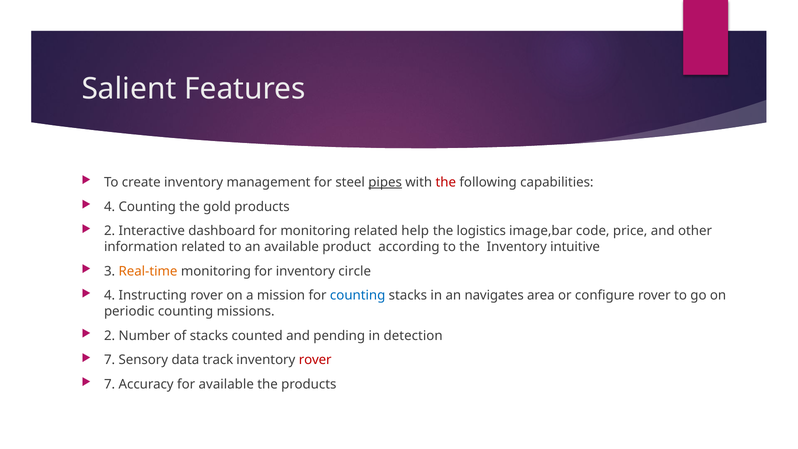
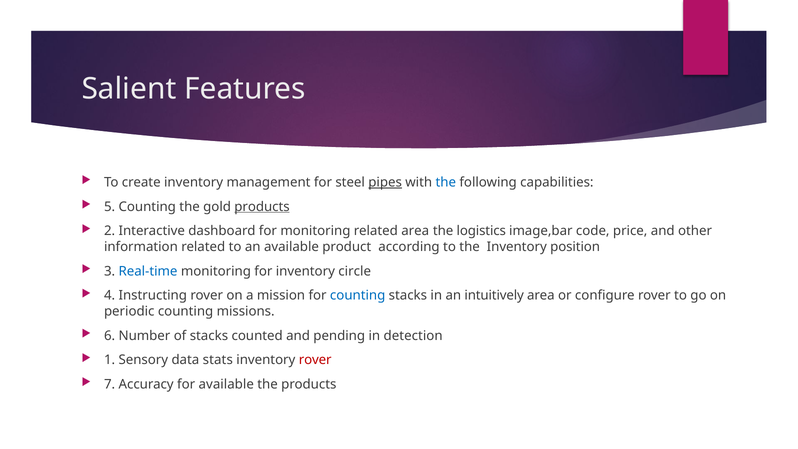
the at (446, 182) colour: red -> blue
4 at (110, 207): 4 -> 5
products at (262, 207) underline: none -> present
related help: help -> area
intuitive: intuitive -> position
Real-time colour: orange -> blue
navigates: navigates -> intuitively
2 at (110, 336): 2 -> 6
7 at (110, 360): 7 -> 1
track: track -> stats
